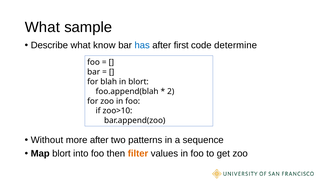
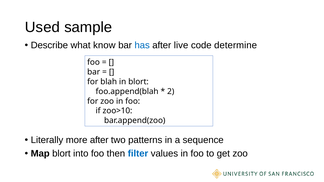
What at (42, 27): What -> Used
first: first -> live
Without: Without -> Literally
filter colour: orange -> blue
